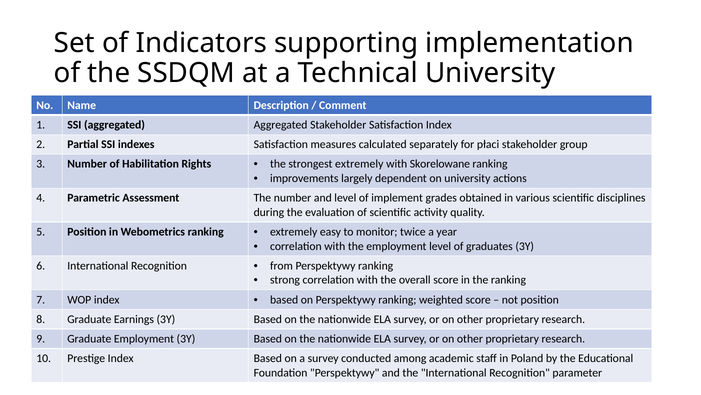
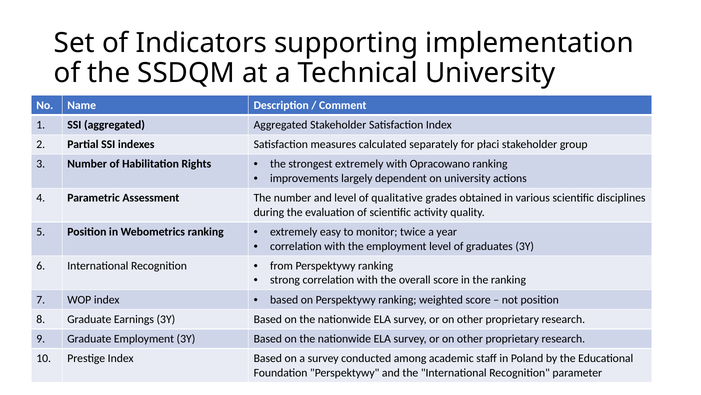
Skorelowane: Skorelowane -> Opracowano
implement: implement -> qualitative
